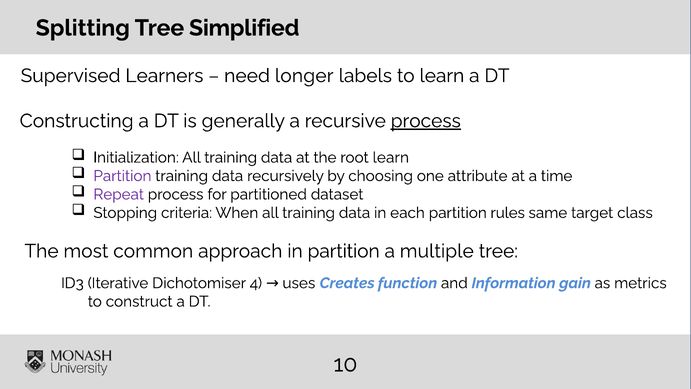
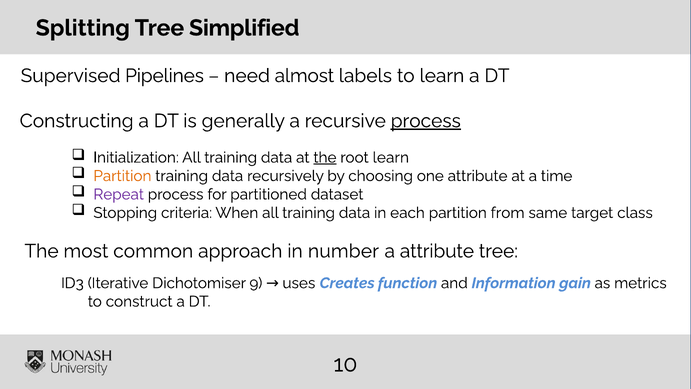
Learners: Learners -> Pipelines
longer: longer -> almost
the at (325, 157) underline: none -> present
Partition at (122, 176) colour: purple -> orange
rules: rules -> from
in partition: partition -> number
a multiple: multiple -> attribute
4: 4 -> 9
